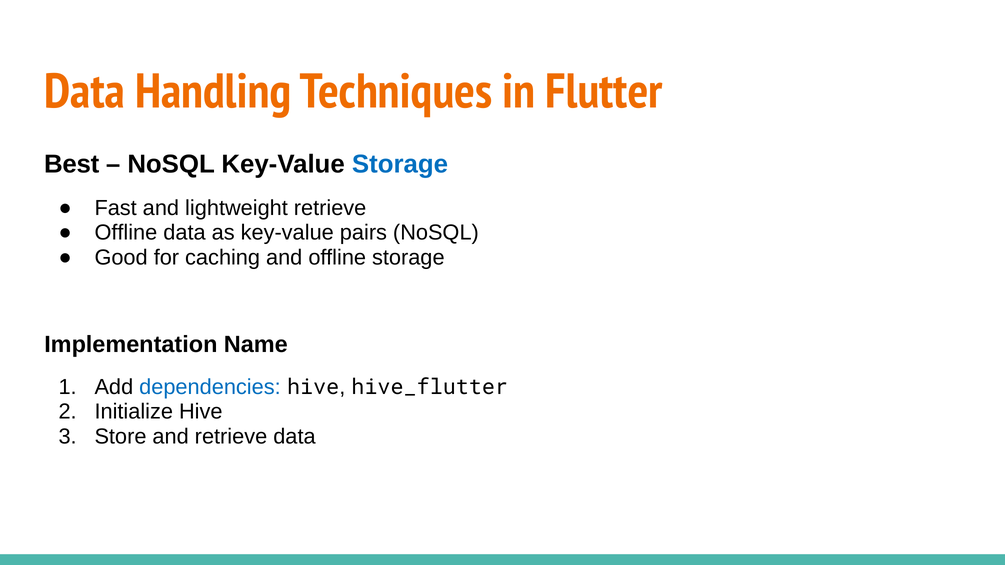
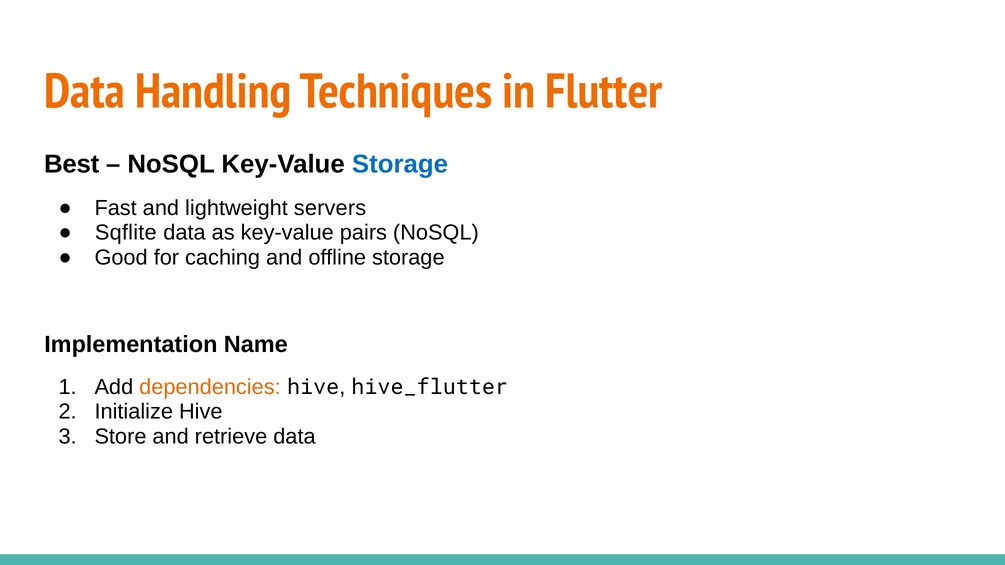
lightweight retrieve: retrieve -> servers
Offline at (126, 233): Offline -> Sqflite
dependencies colour: blue -> orange
